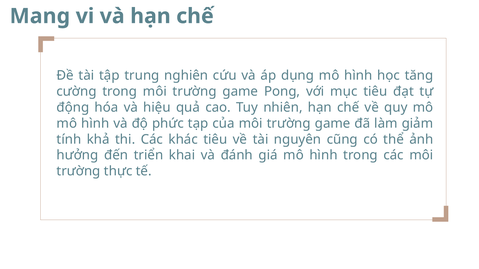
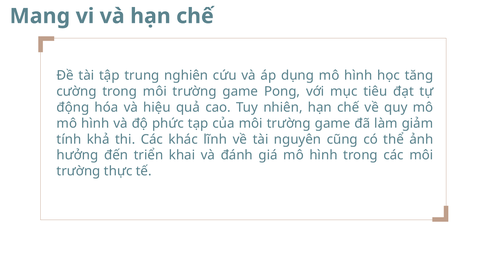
khác tiêu: tiêu -> lĩnh
